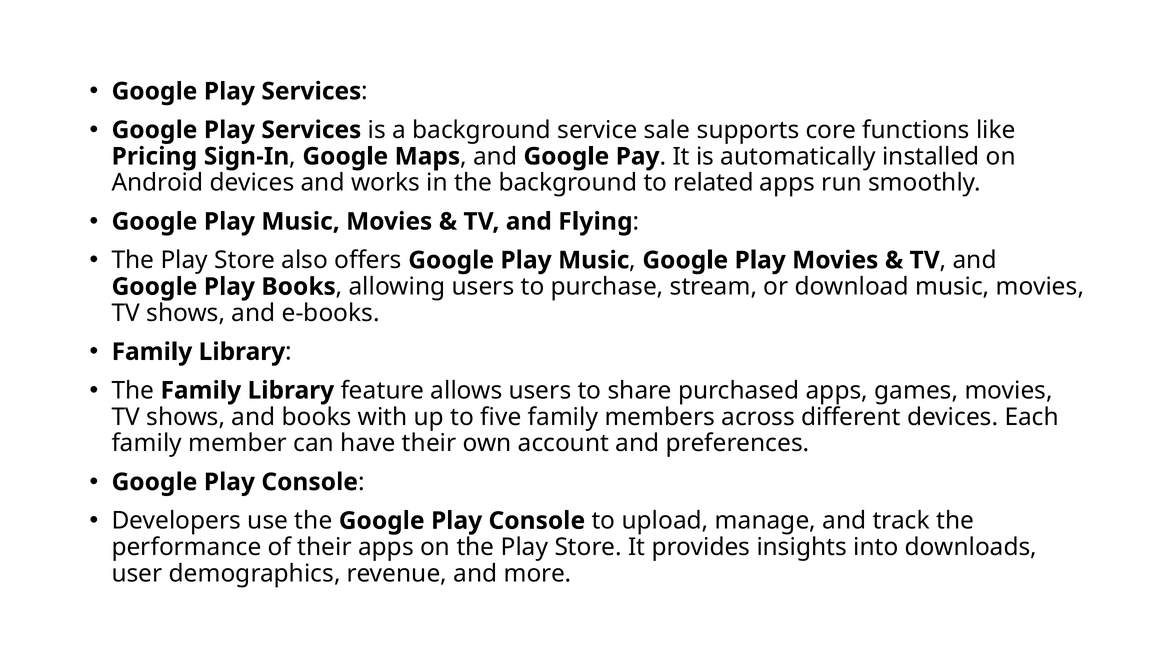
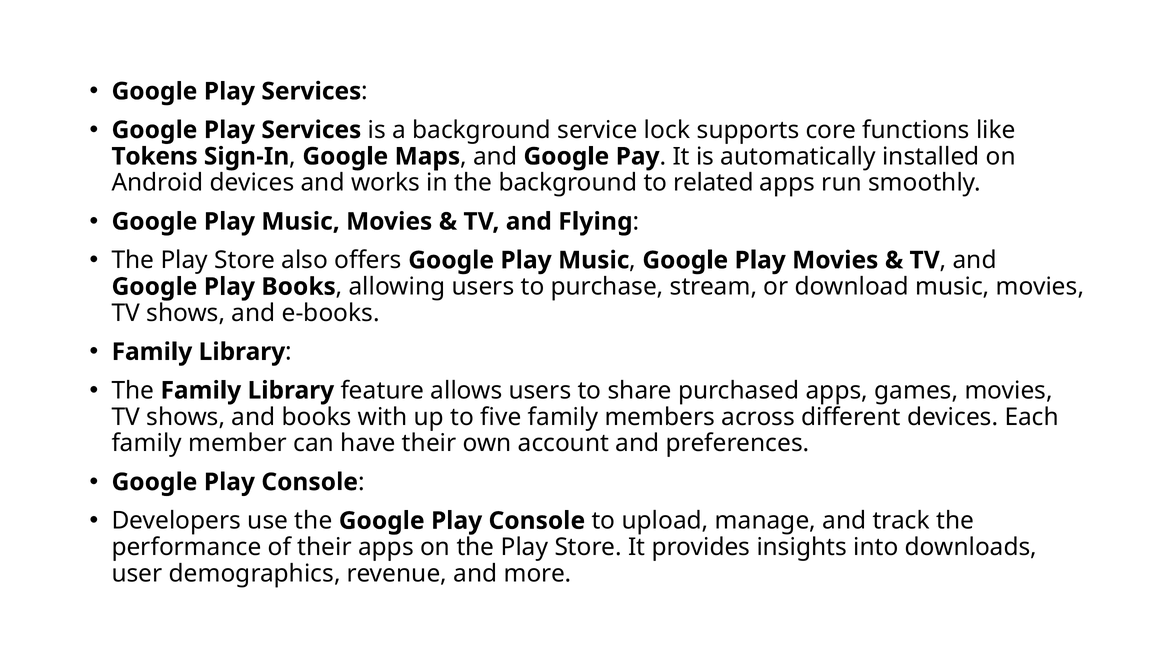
sale: sale -> lock
Pricing: Pricing -> Tokens
